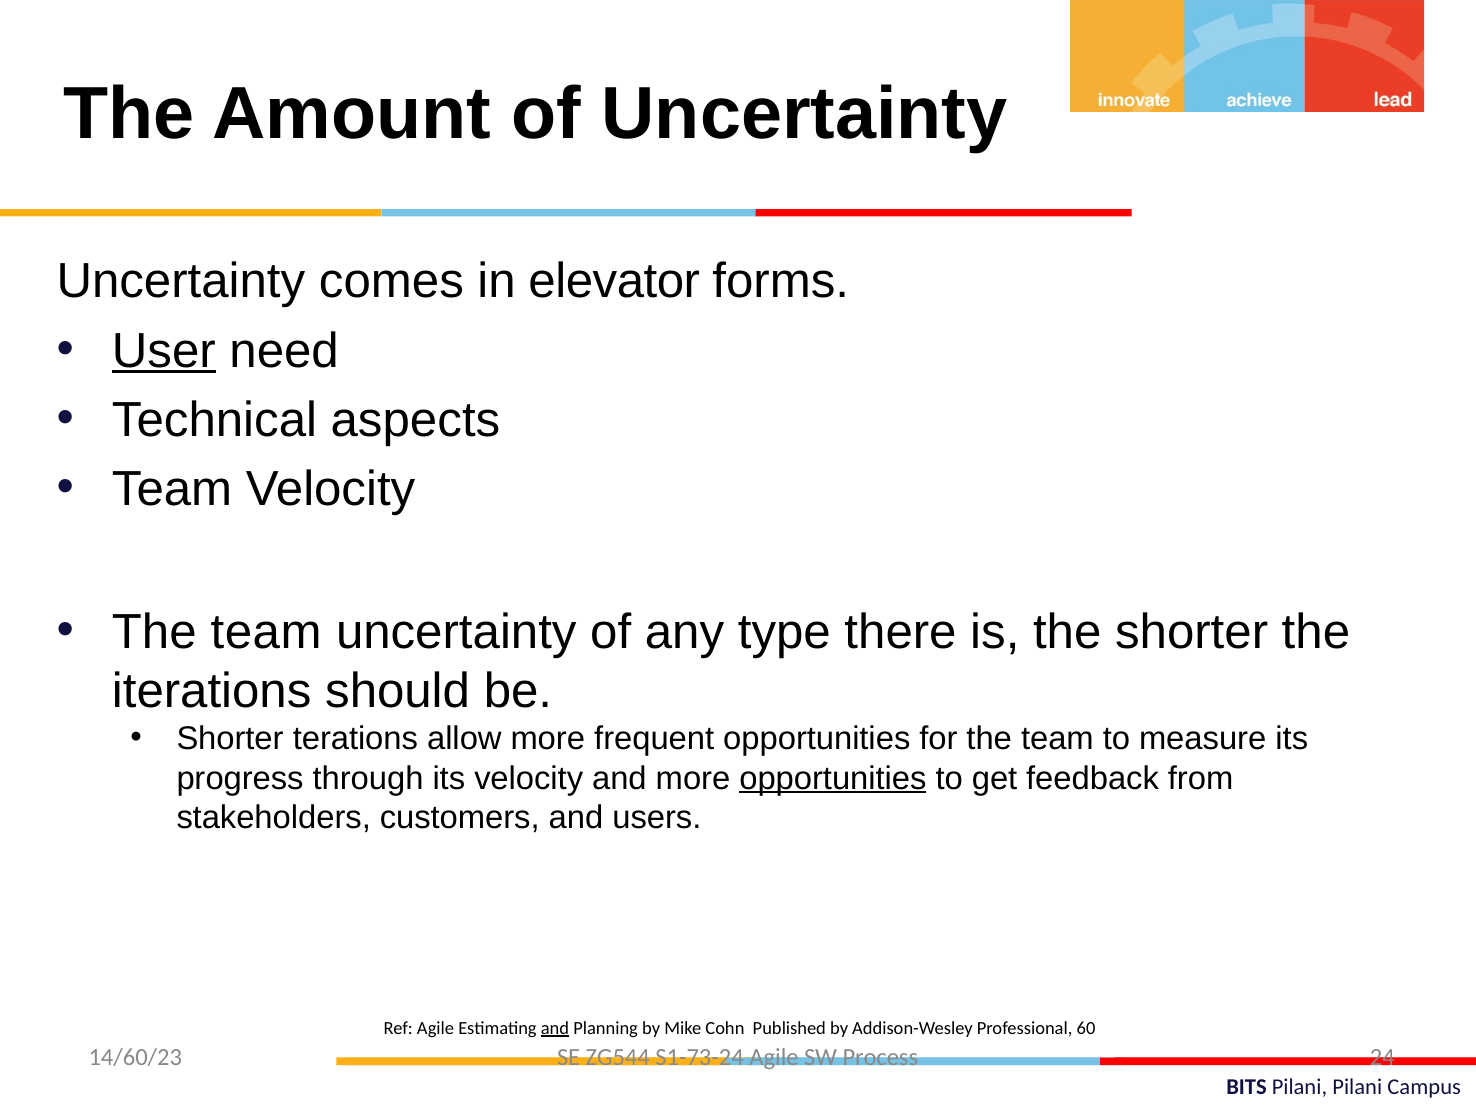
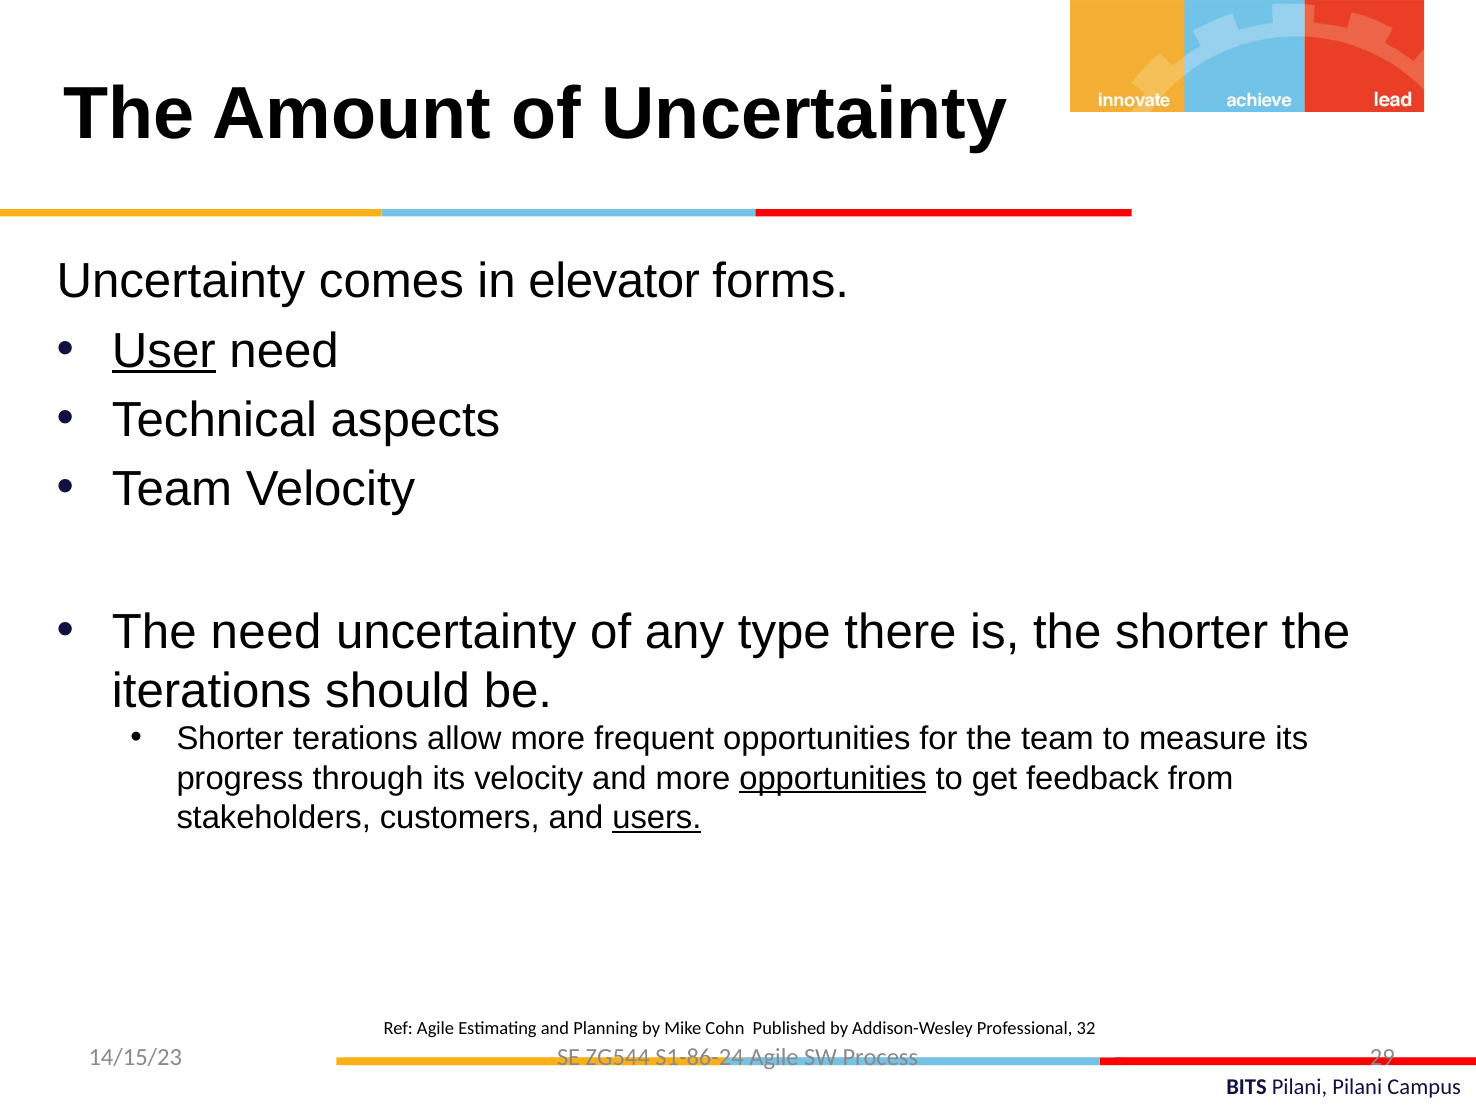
team at (266, 632): team -> need
users underline: none -> present
and at (555, 1028) underline: present -> none
60: 60 -> 32
14/60/23: 14/60/23 -> 14/15/23
S1-73-24: S1-73-24 -> S1-86-24
24: 24 -> 29
